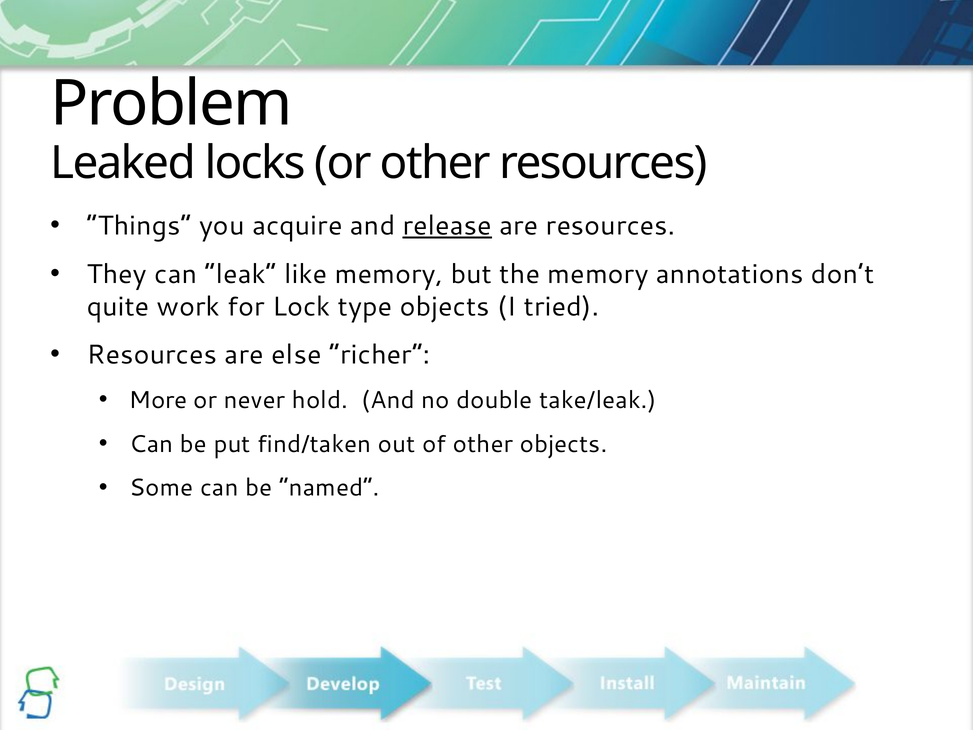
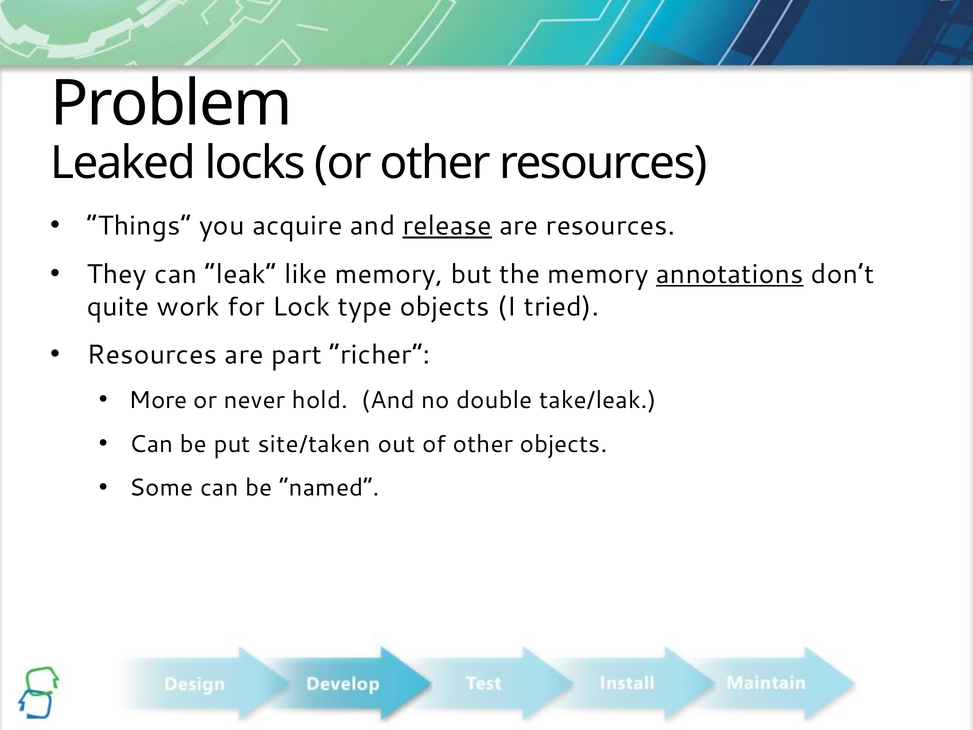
annotations underline: none -> present
else: else -> part
find/taken: find/taken -> site/taken
